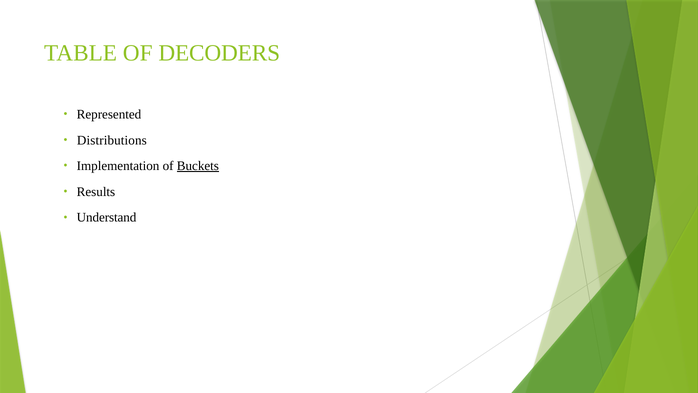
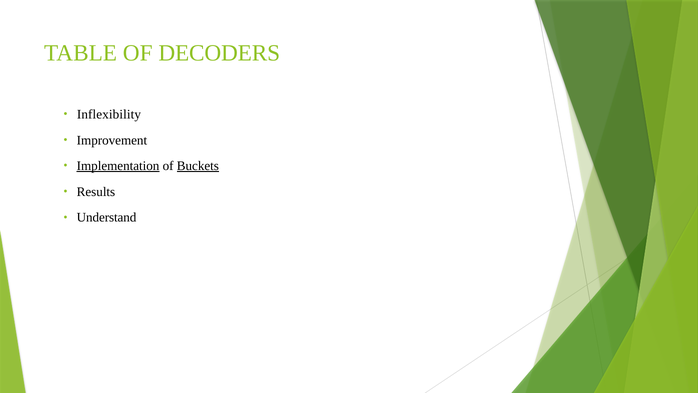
Represented: Represented -> Inflexibility
Distributions: Distributions -> Improvement
Implementation underline: none -> present
